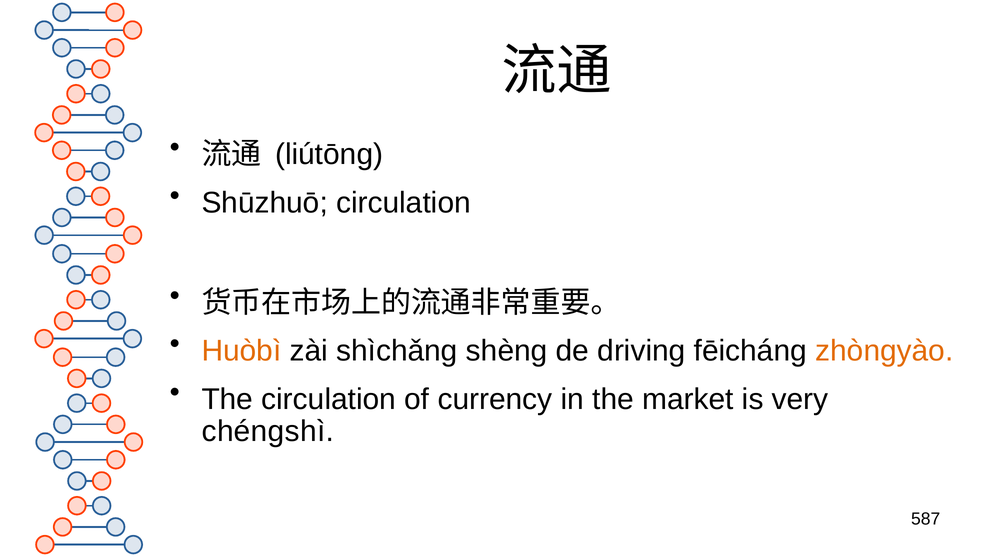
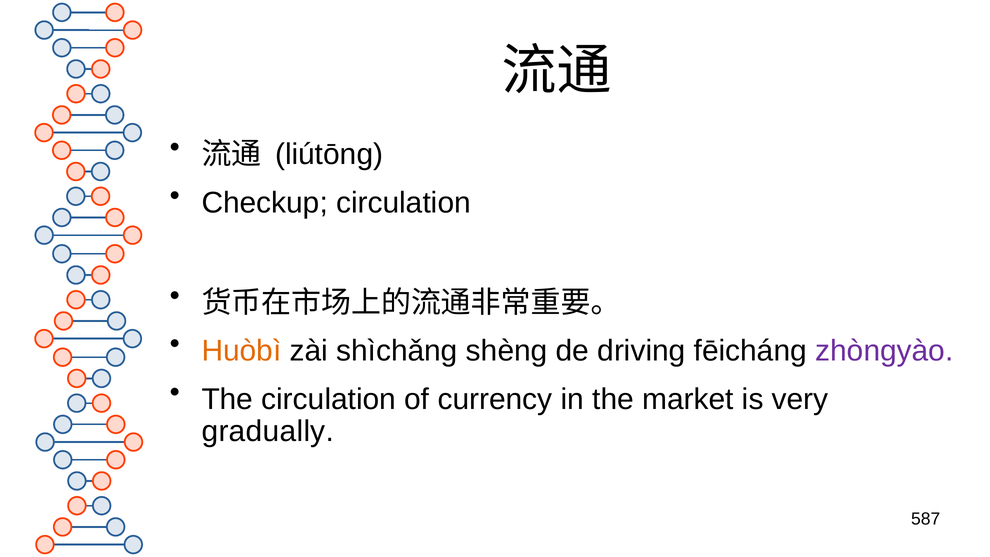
Shūzhuō: Shūzhuō -> Checkup
zhòngyào colour: orange -> purple
chéngshì: chéngshì -> gradually
